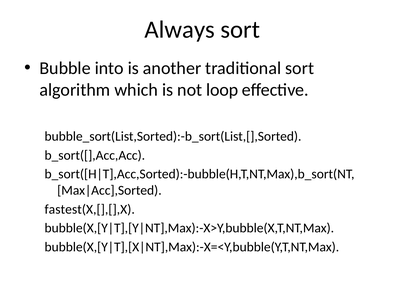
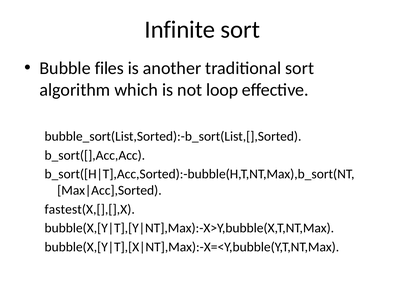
Always: Always -> Infinite
into: into -> files
